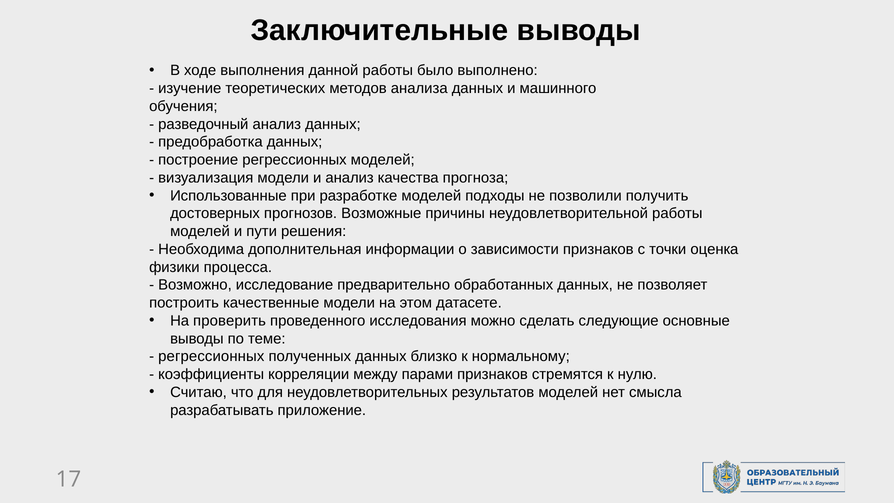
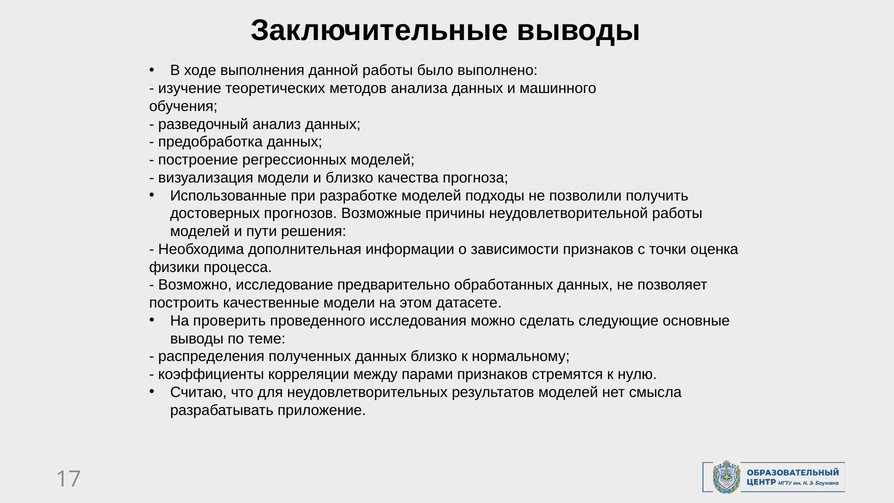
и анализ: анализ -> близко
регрессионных at (211, 356): регрессионных -> распределения
